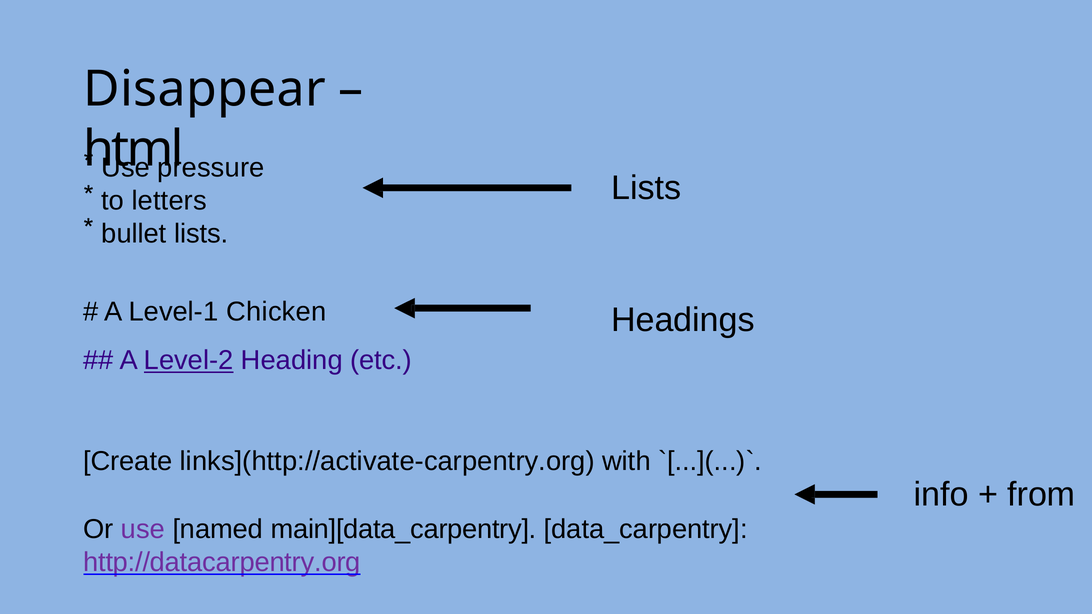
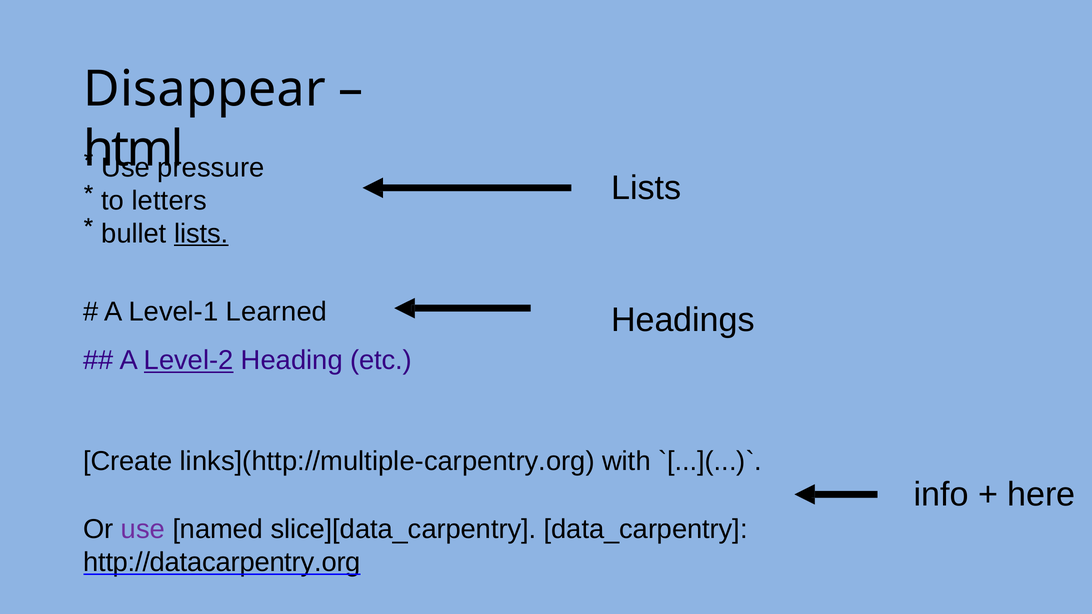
lists at (201, 234) underline: none -> present
Chicken: Chicken -> Learned
links](http://activate-carpentry.org: links](http://activate-carpentry.org -> links](http://multiple-carpentry.org
from: from -> here
main][data_carpentry: main][data_carpentry -> slice][data_carpentry
http://datacarpentry.org colour: purple -> black
